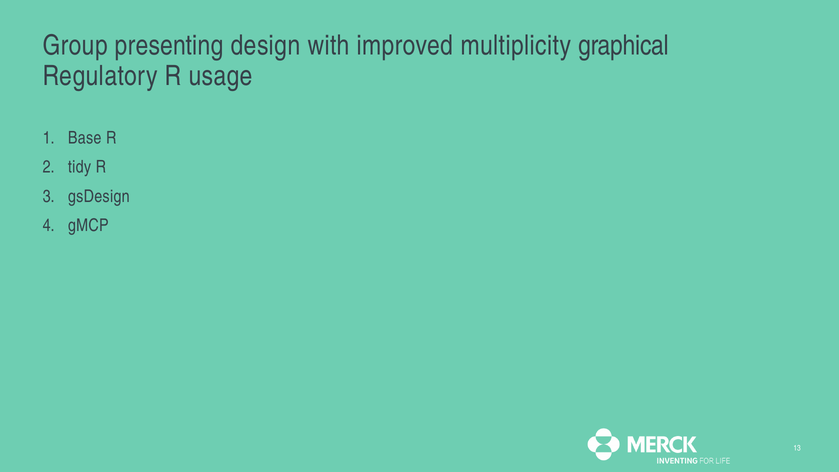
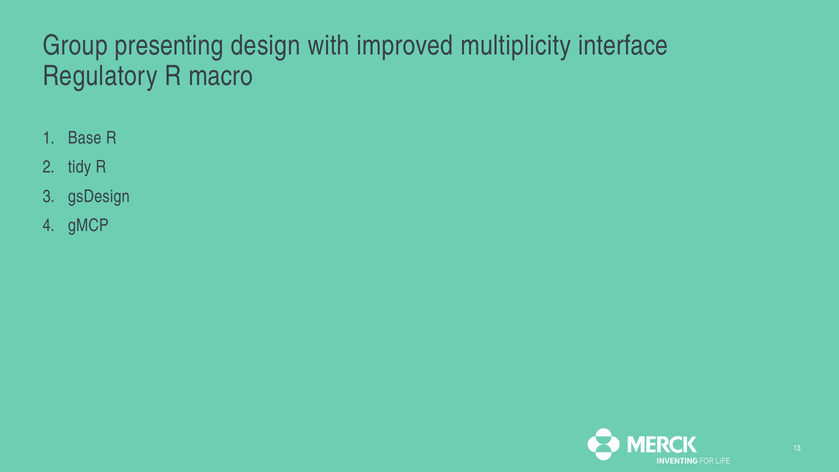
graphical: graphical -> interface
usage: usage -> macro
